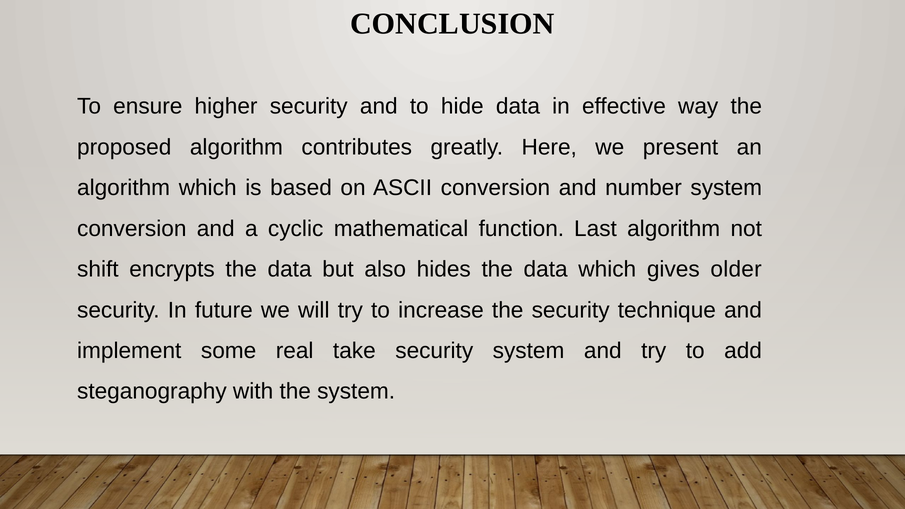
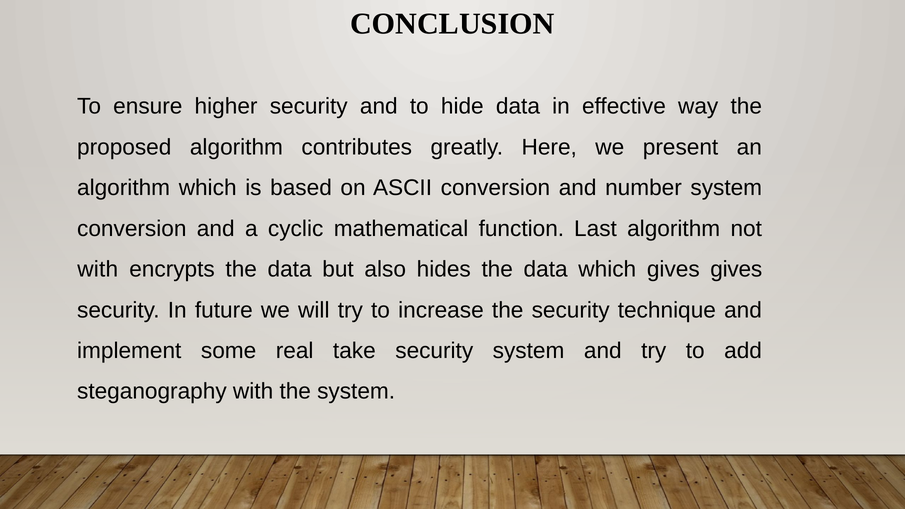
shift at (98, 269): shift -> with
gives older: older -> gives
